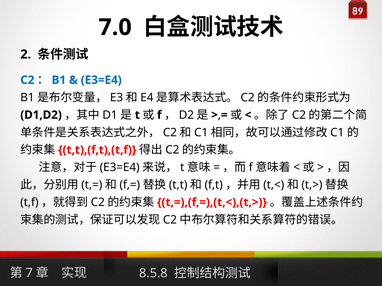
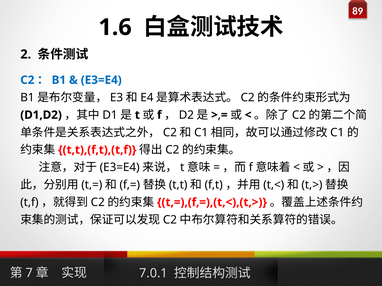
7.0: 7.0 -> 1.6
8.5.8: 8.5.8 -> 7.0.1
